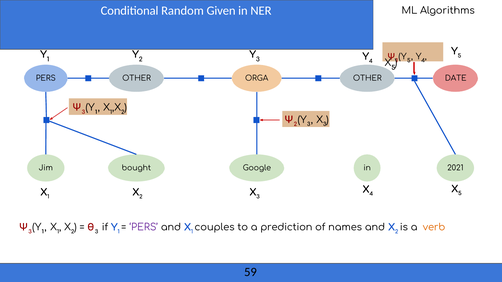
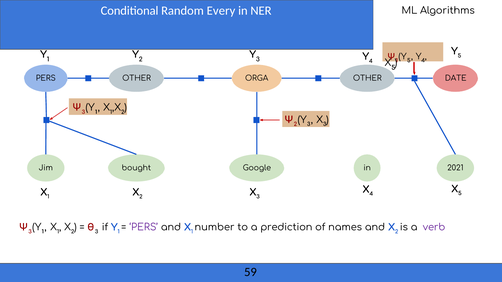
Given: Given -> Every
couples: couples -> number
verb colour: orange -> purple
